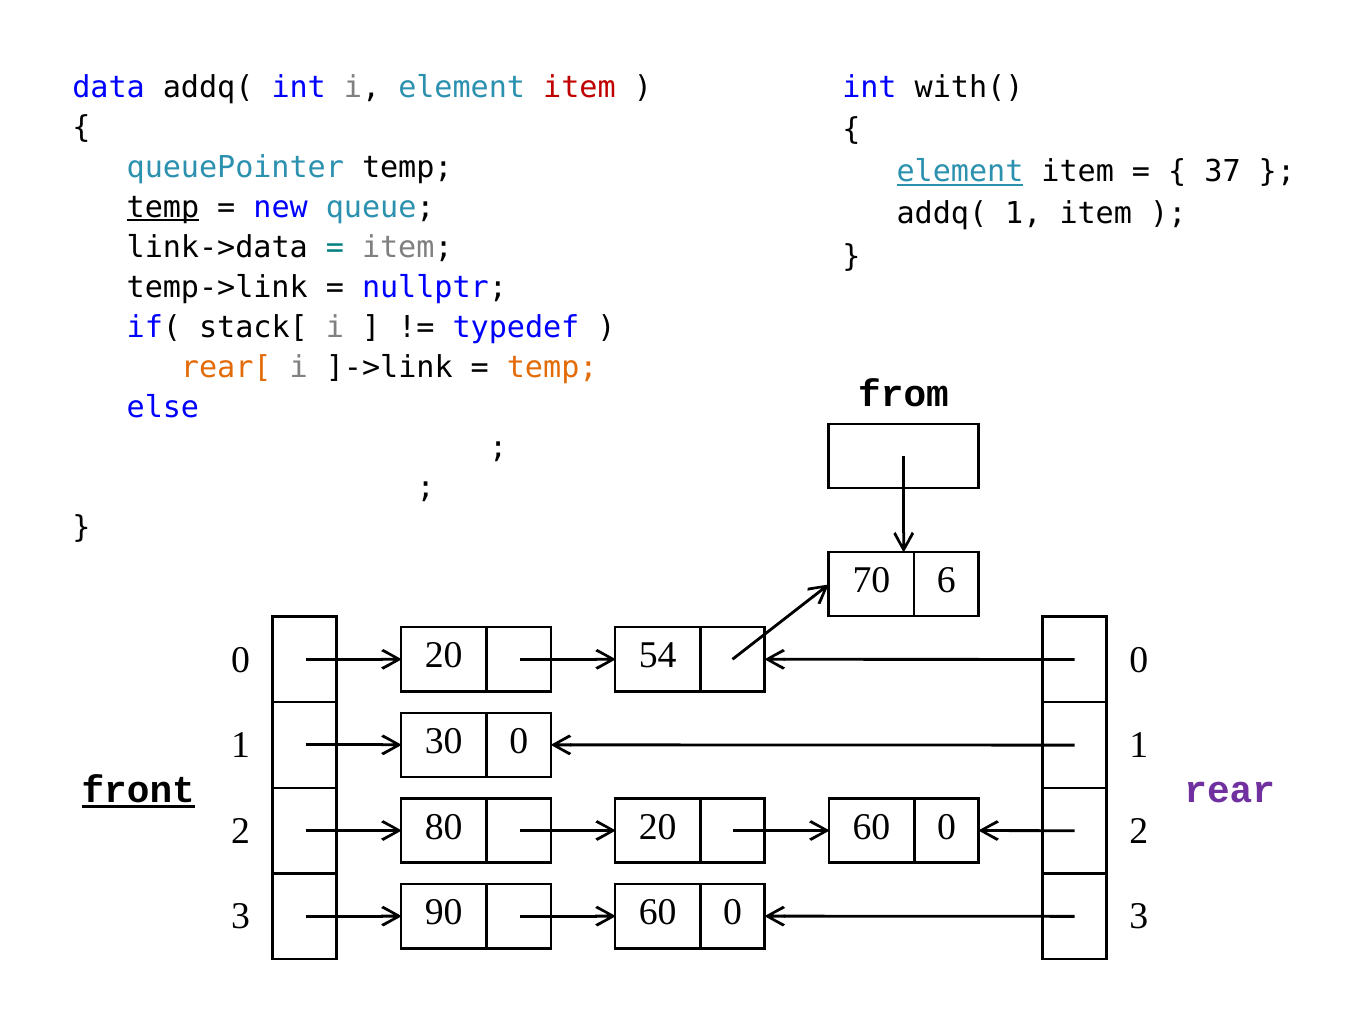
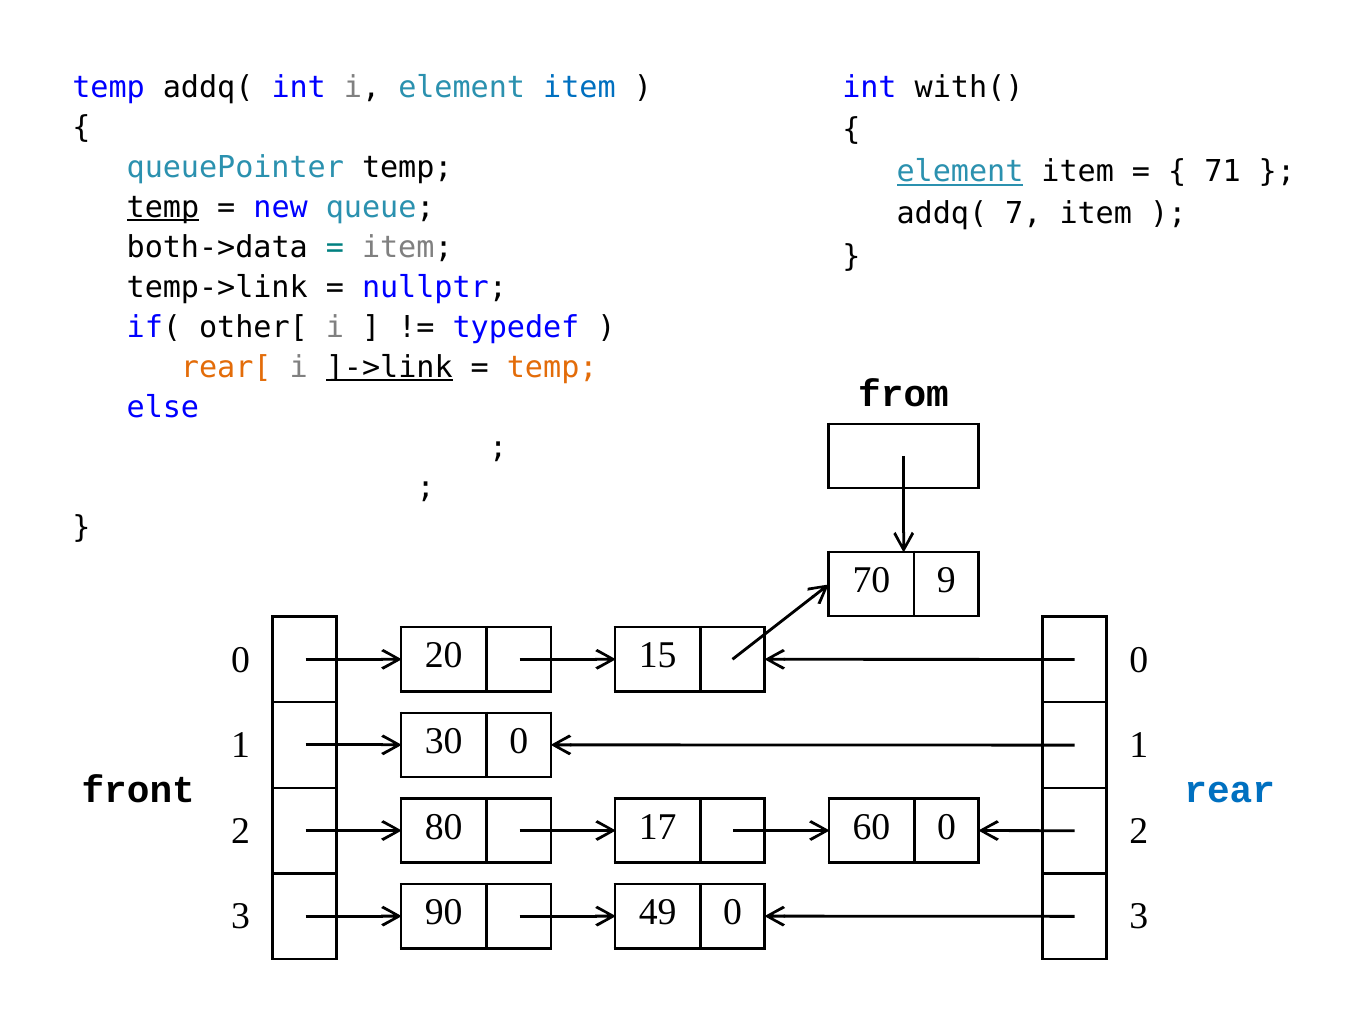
data at (109, 87): data -> temp
item at (579, 87) colour: red -> blue
37: 37 -> 71
addq( 1: 1 -> 7
link->data: link->data -> both->data
stack[: stack[ -> other[
]->link underline: none -> present
6: 6 -> 9
54: 54 -> 15
front underline: present -> none
rear colour: purple -> blue
80 20: 20 -> 17
90 60: 60 -> 49
